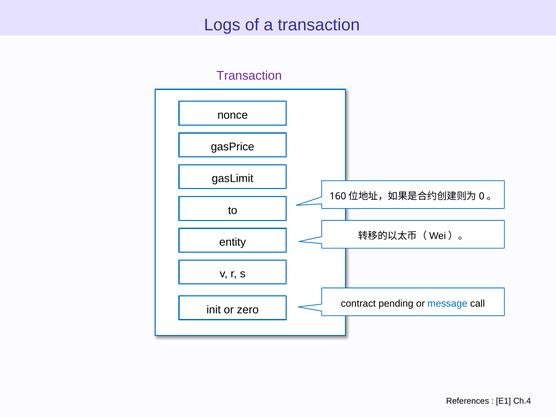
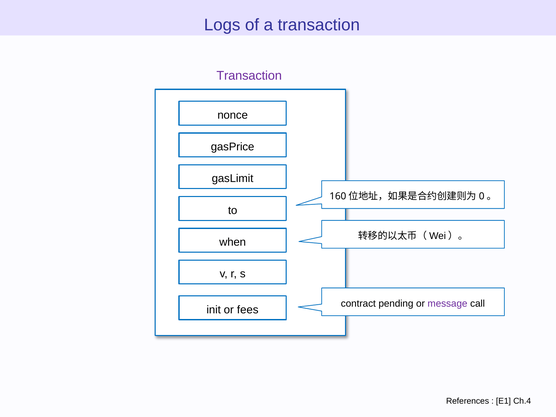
entity: entity -> when
message colour: blue -> purple
zero: zero -> fees
